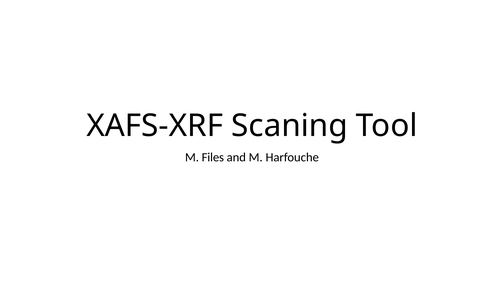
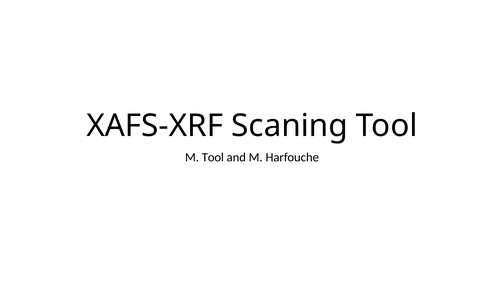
M Files: Files -> Tool
